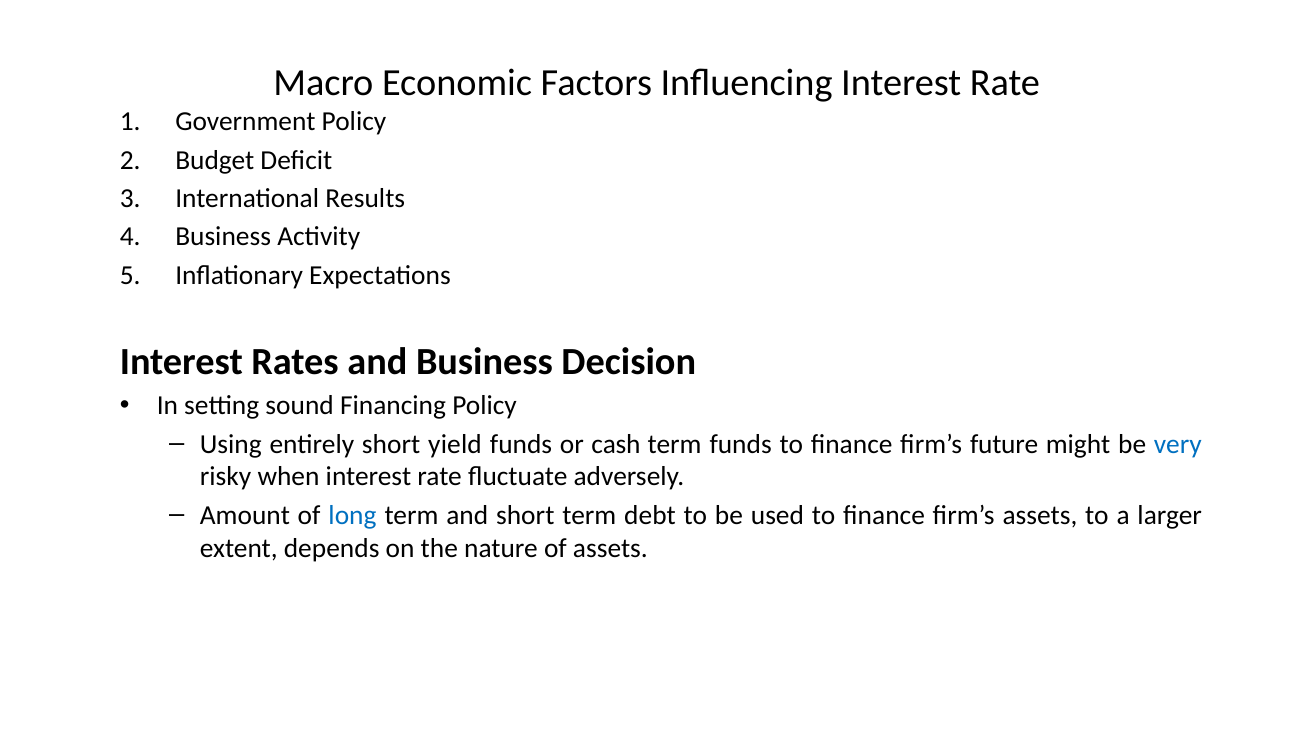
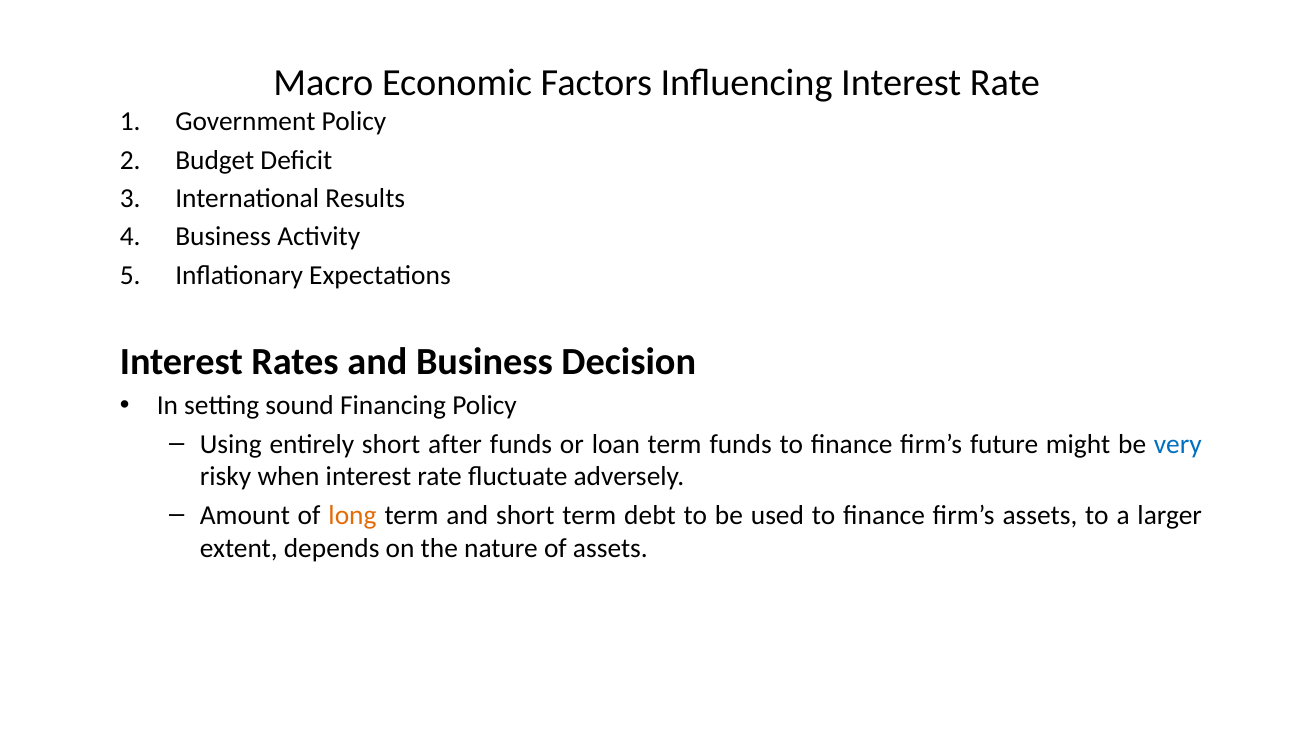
yield: yield -> after
cash: cash -> loan
long colour: blue -> orange
